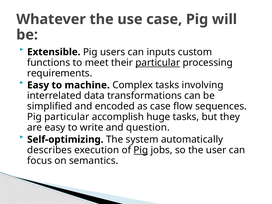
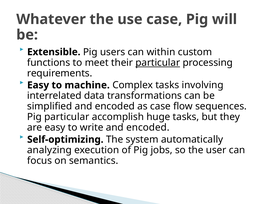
inputs: inputs -> within
write and question: question -> encoded
describes: describes -> analyzing
Pig at (141, 150) underline: present -> none
